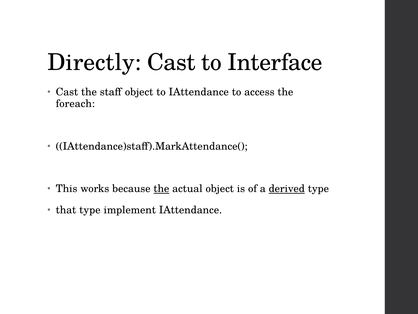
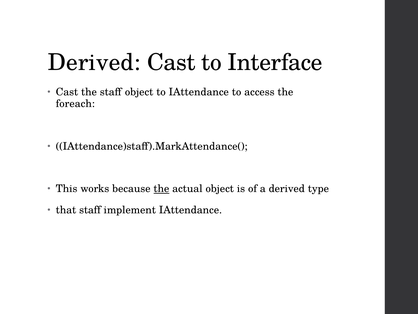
Directly at (94, 63): Directly -> Derived
derived at (287, 189) underline: present -> none
that type: type -> staff
